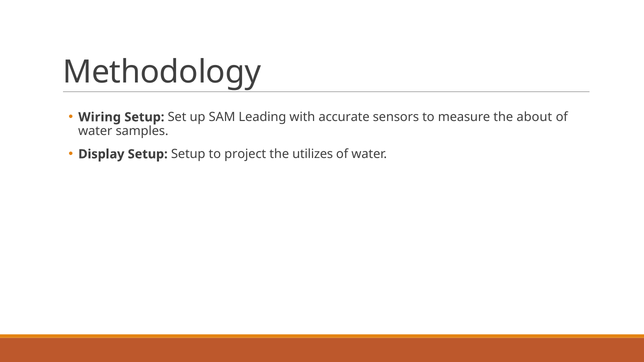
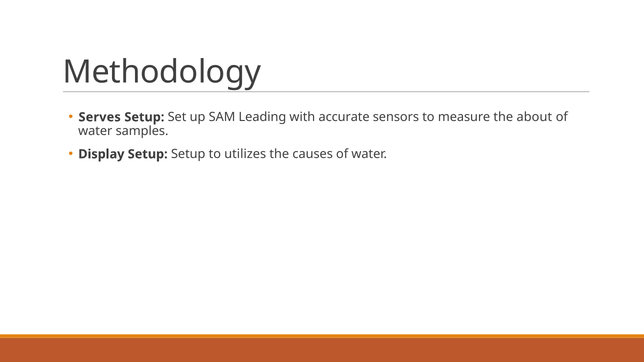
Wiring: Wiring -> Serves
project: project -> utilizes
utilizes: utilizes -> causes
